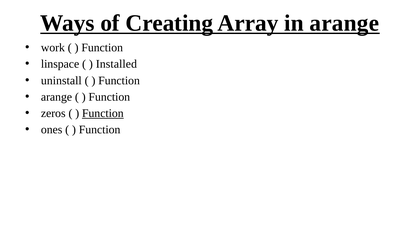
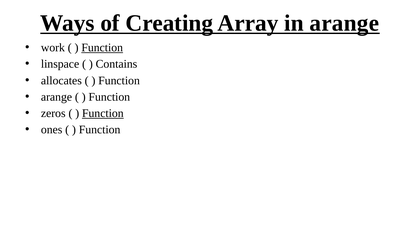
Function at (102, 48) underline: none -> present
Installed: Installed -> Contains
uninstall: uninstall -> allocates
